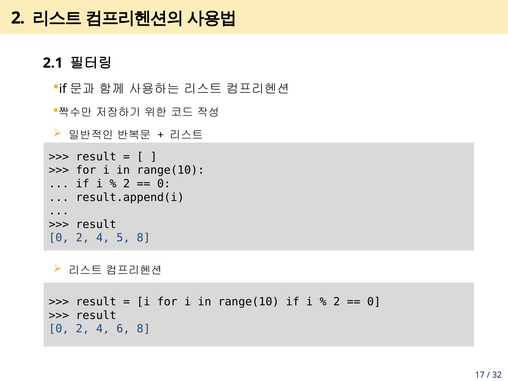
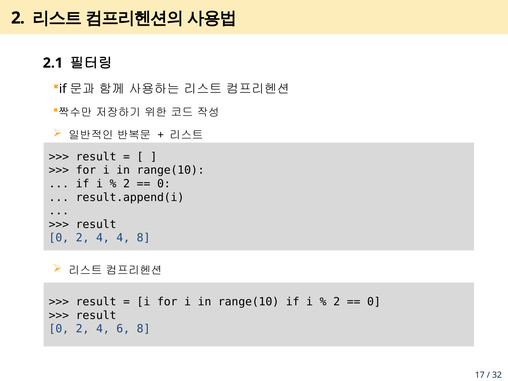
4 5: 5 -> 4
